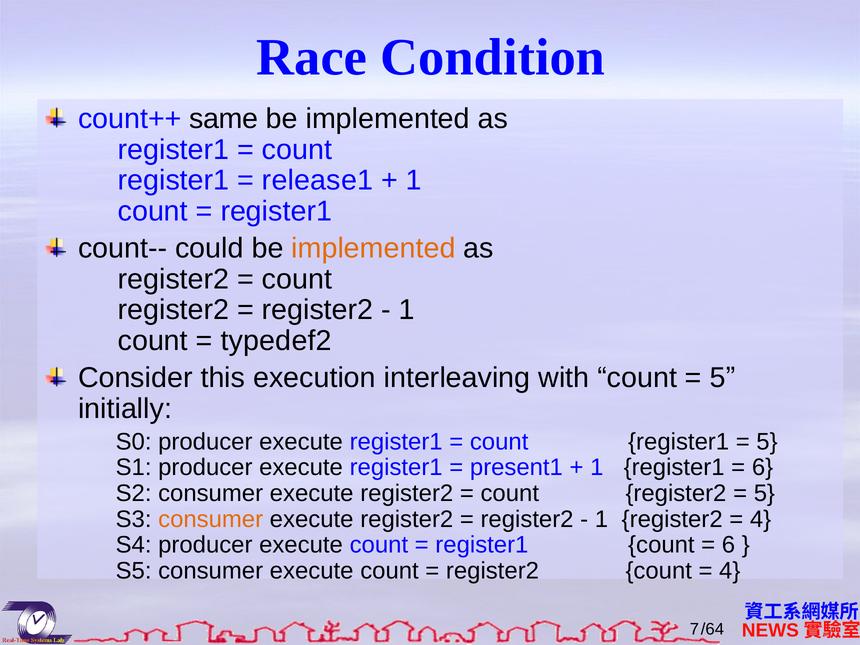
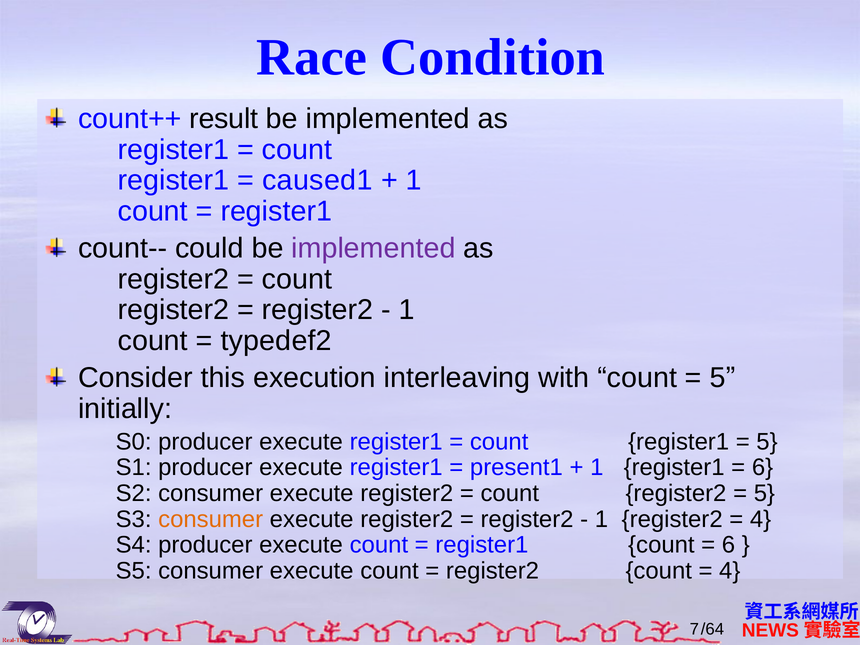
same: same -> result
release1: release1 -> caused1
implemented at (373, 248) colour: orange -> purple
